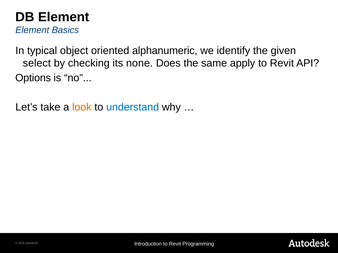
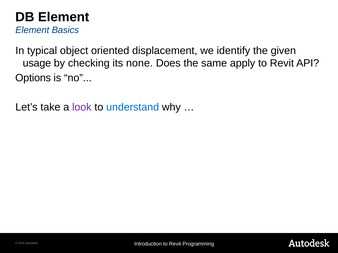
alphanumeric: alphanumeric -> displacement
select: select -> usage
look colour: orange -> purple
